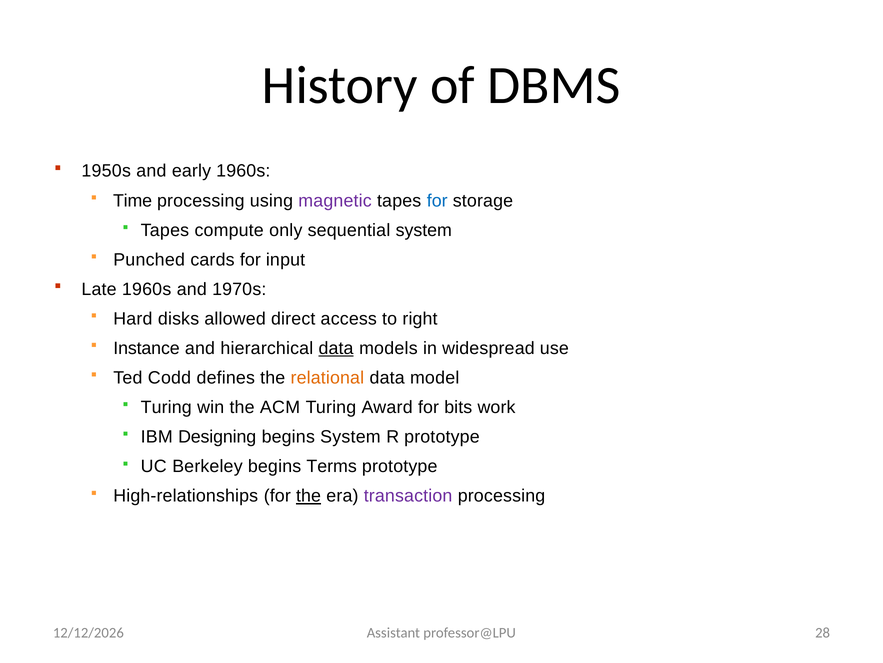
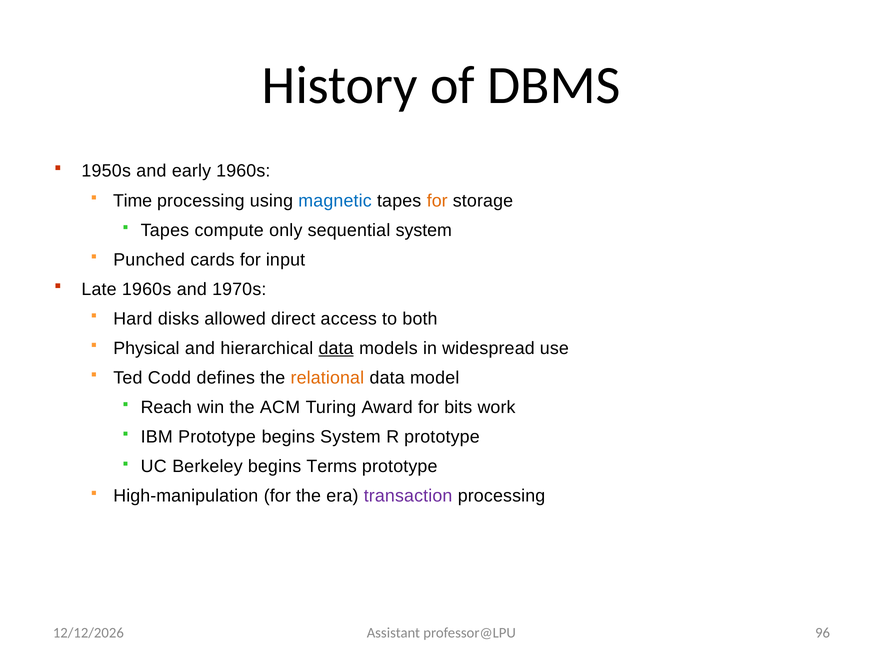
magnetic colour: purple -> blue
for at (437, 200) colour: blue -> orange
right: right -> both
Instance: Instance -> Physical
Turing at (166, 407): Turing -> Reach
IBM Designing: Designing -> Prototype
High-relationships: High-relationships -> High-manipulation
the at (309, 496) underline: present -> none
28: 28 -> 96
